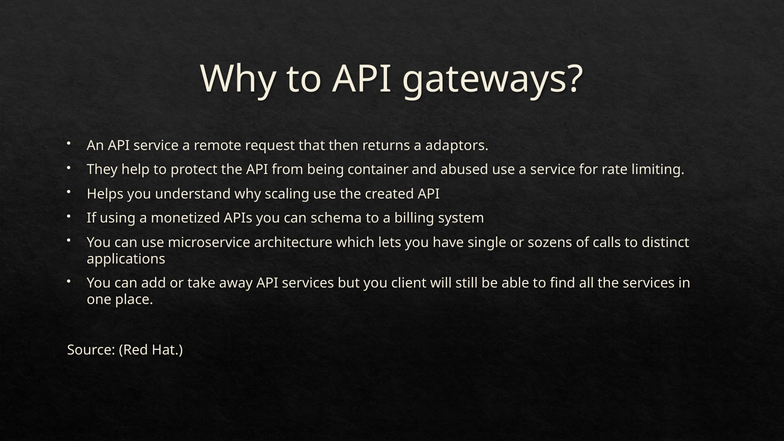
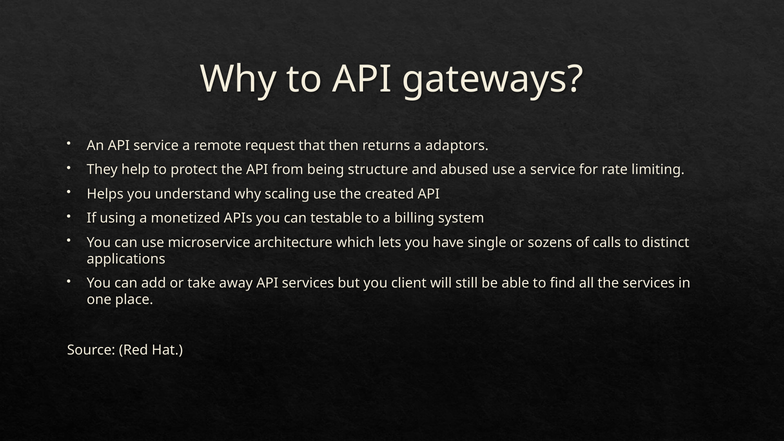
container: container -> structure
schema: schema -> testable
